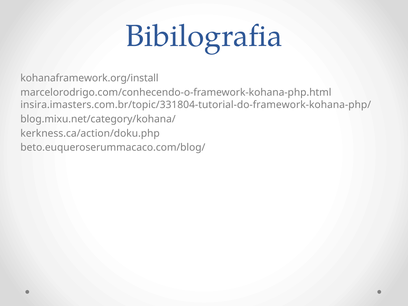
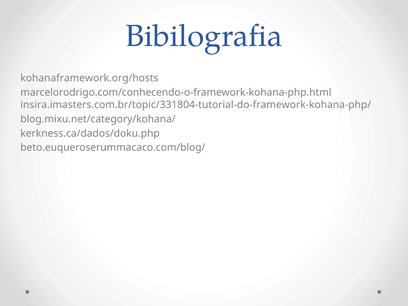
kohanaframework.org/install: kohanaframework.org/install -> kohanaframework.org/hosts
kerkness.ca/action/doku.php: kerkness.ca/action/doku.php -> kerkness.ca/dados/doku.php
